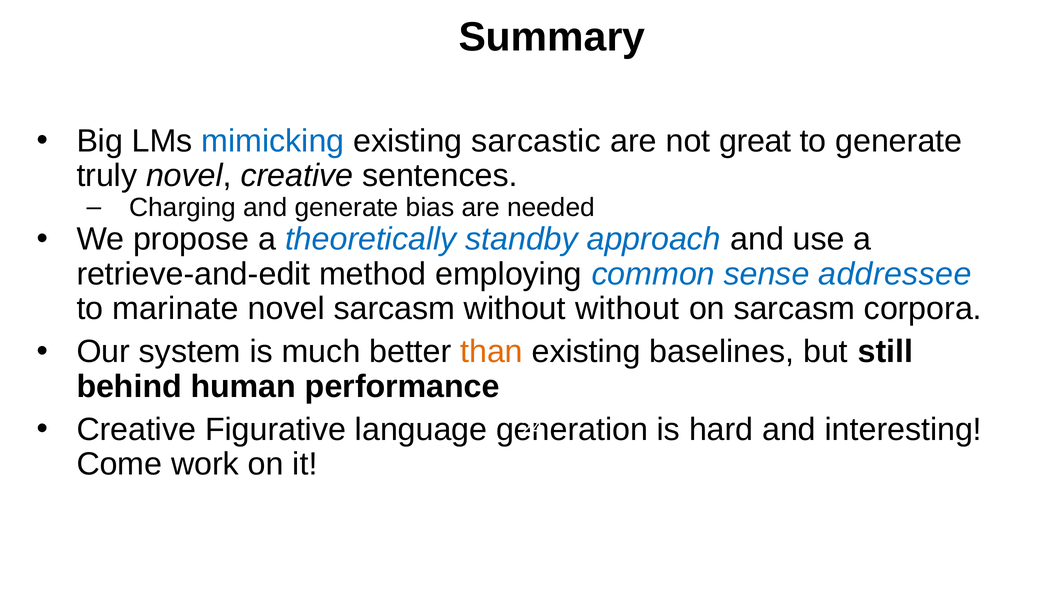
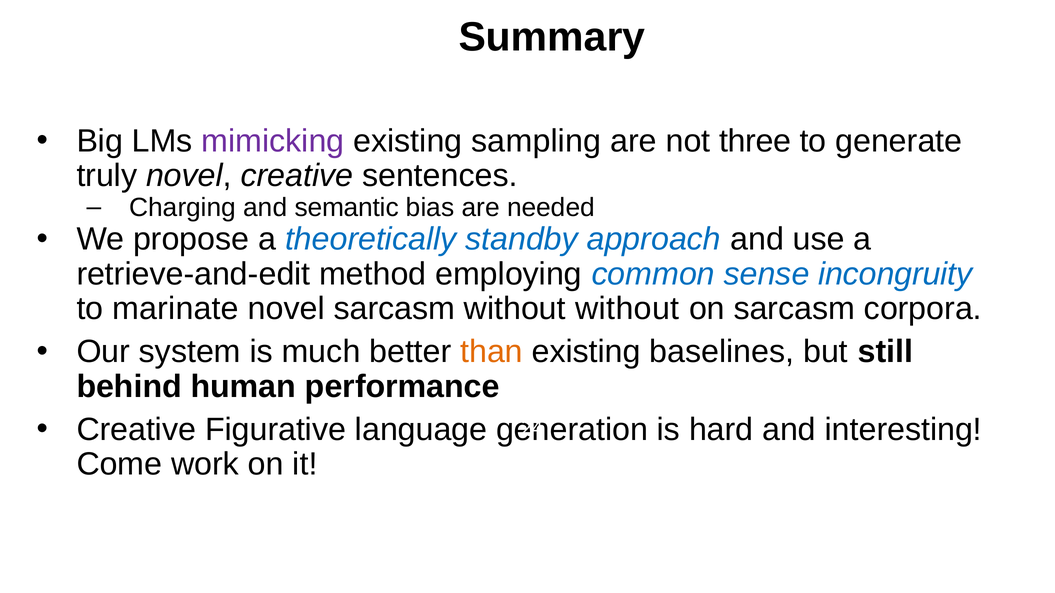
mimicking colour: blue -> purple
sarcastic: sarcastic -> sampling
great: great -> three
and generate: generate -> semantic
addressee: addressee -> incongruity
